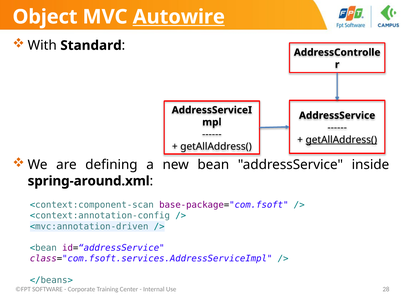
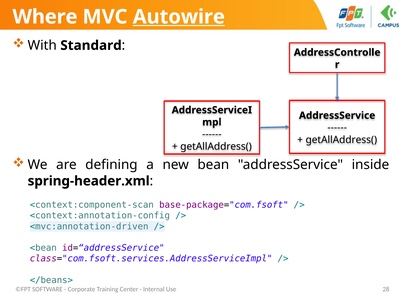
Object: Object -> Where
getAllAddress( at (341, 140) underline: present -> none
spring-around.xml: spring-around.xml -> spring-header.xml
